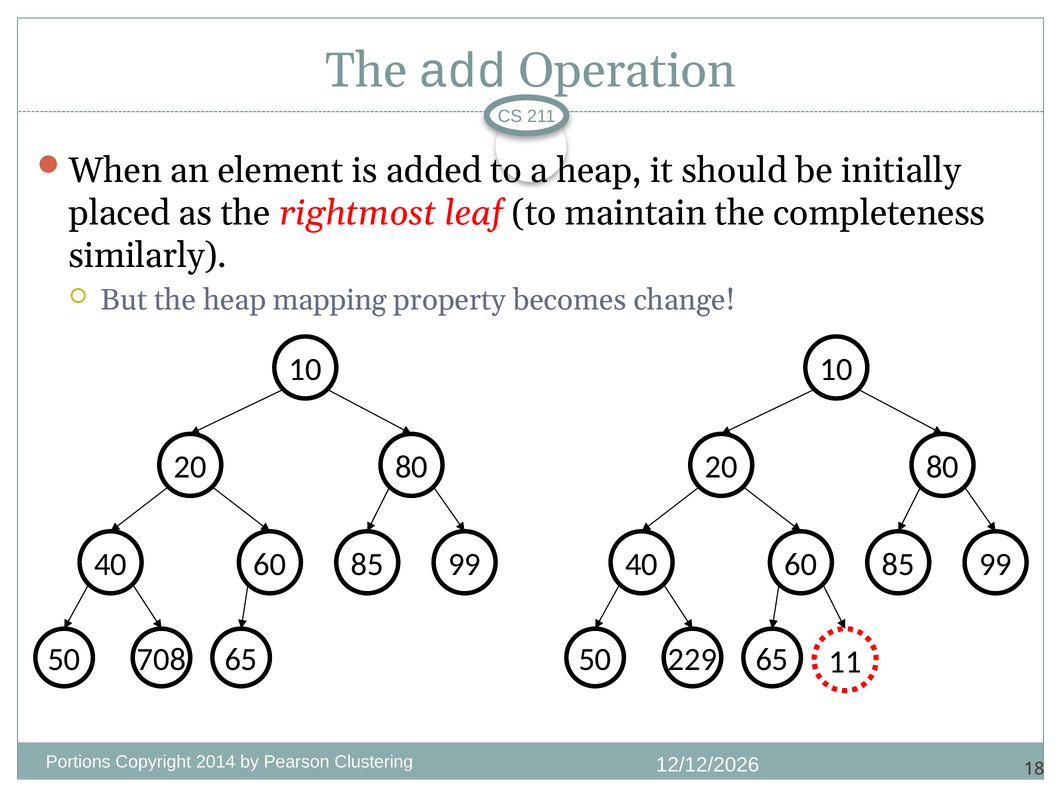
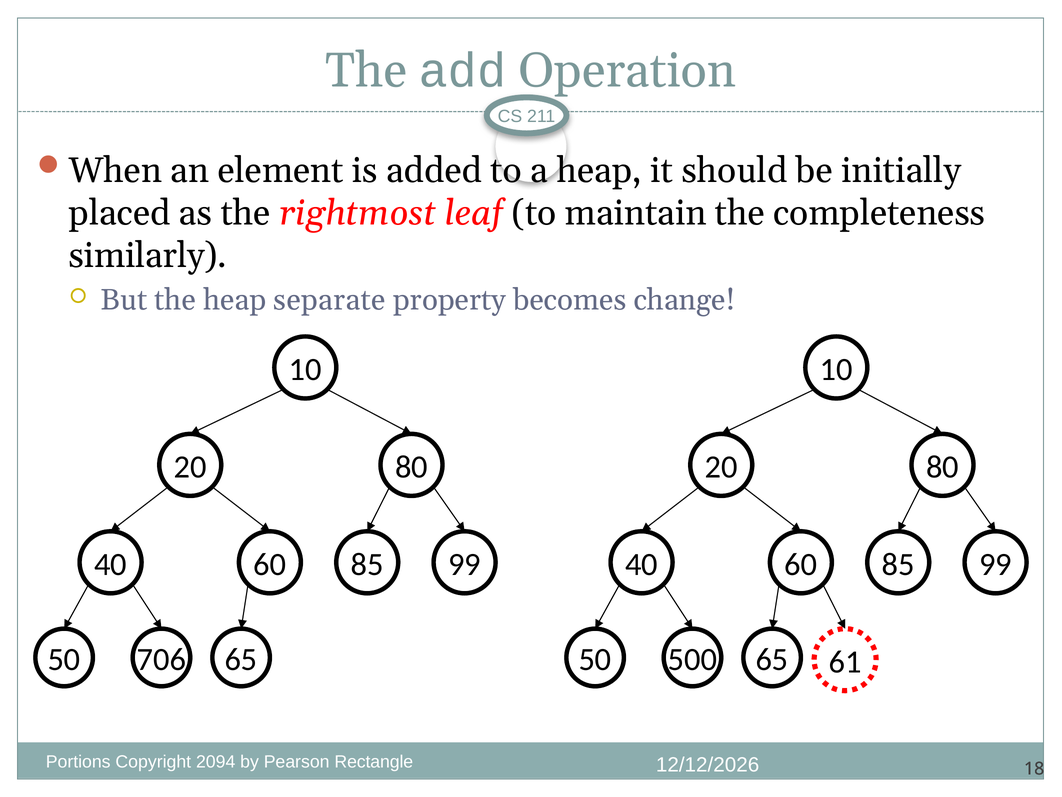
mapping: mapping -> separate
708: 708 -> 706
229: 229 -> 500
11: 11 -> 61
2014: 2014 -> 2094
Clustering: Clustering -> Rectangle
